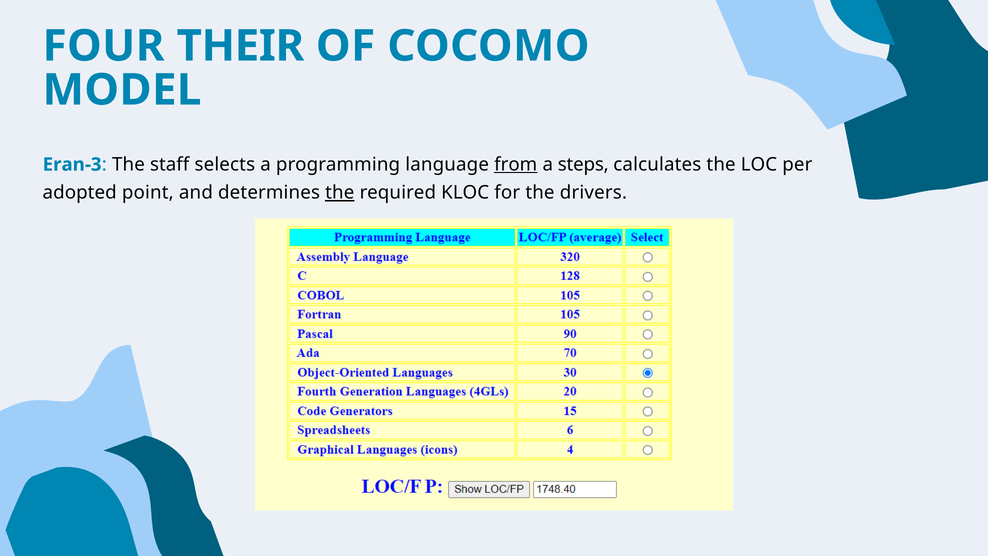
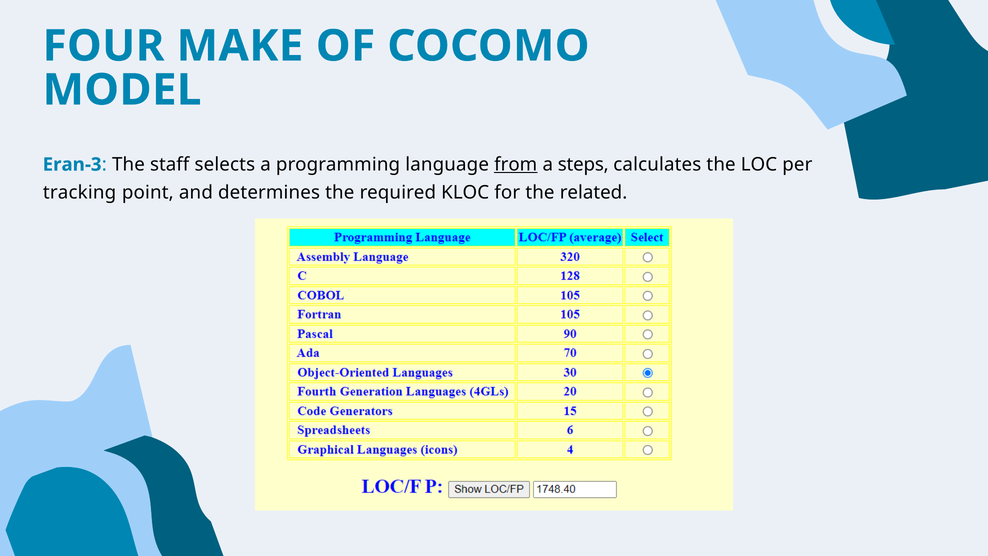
THEIR: THEIR -> MAKE
adopted: adopted -> tracking
the at (340, 193) underline: present -> none
drivers: drivers -> related
